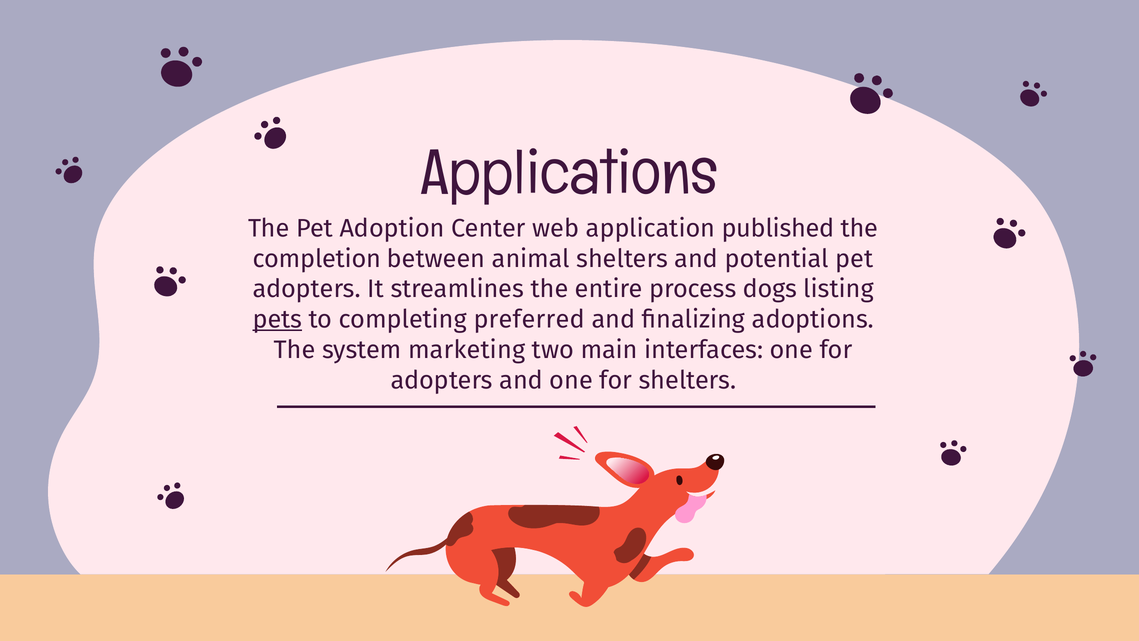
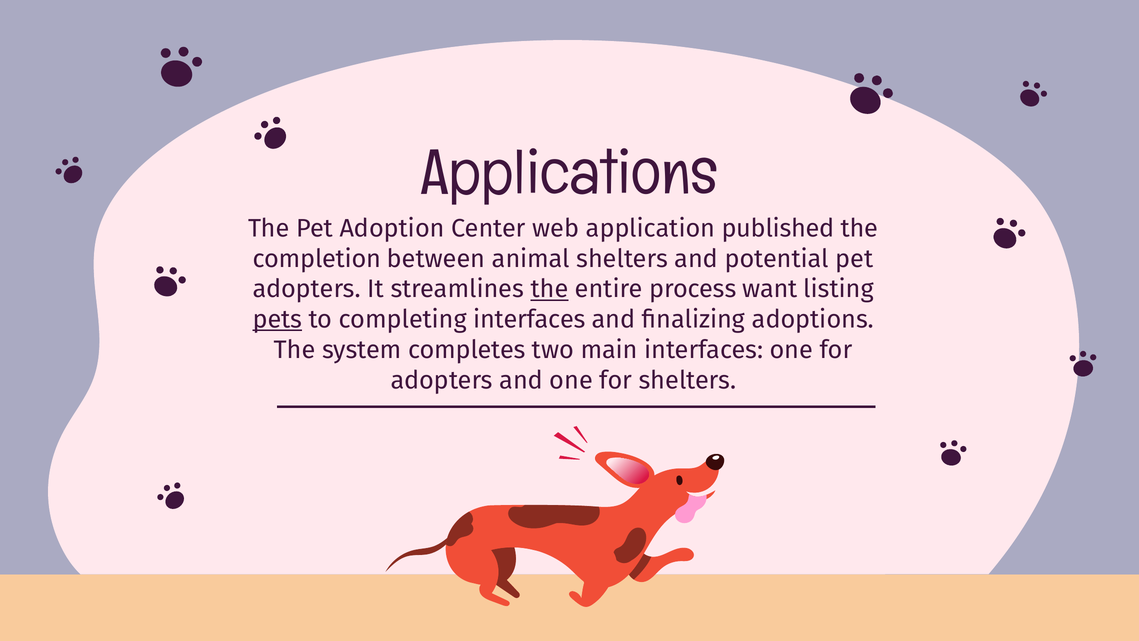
the at (549, 289) underline: none -> present
dogs: dogs -> want
completing preferred: preferred -> interfaces
marketing: marketing -> completes
